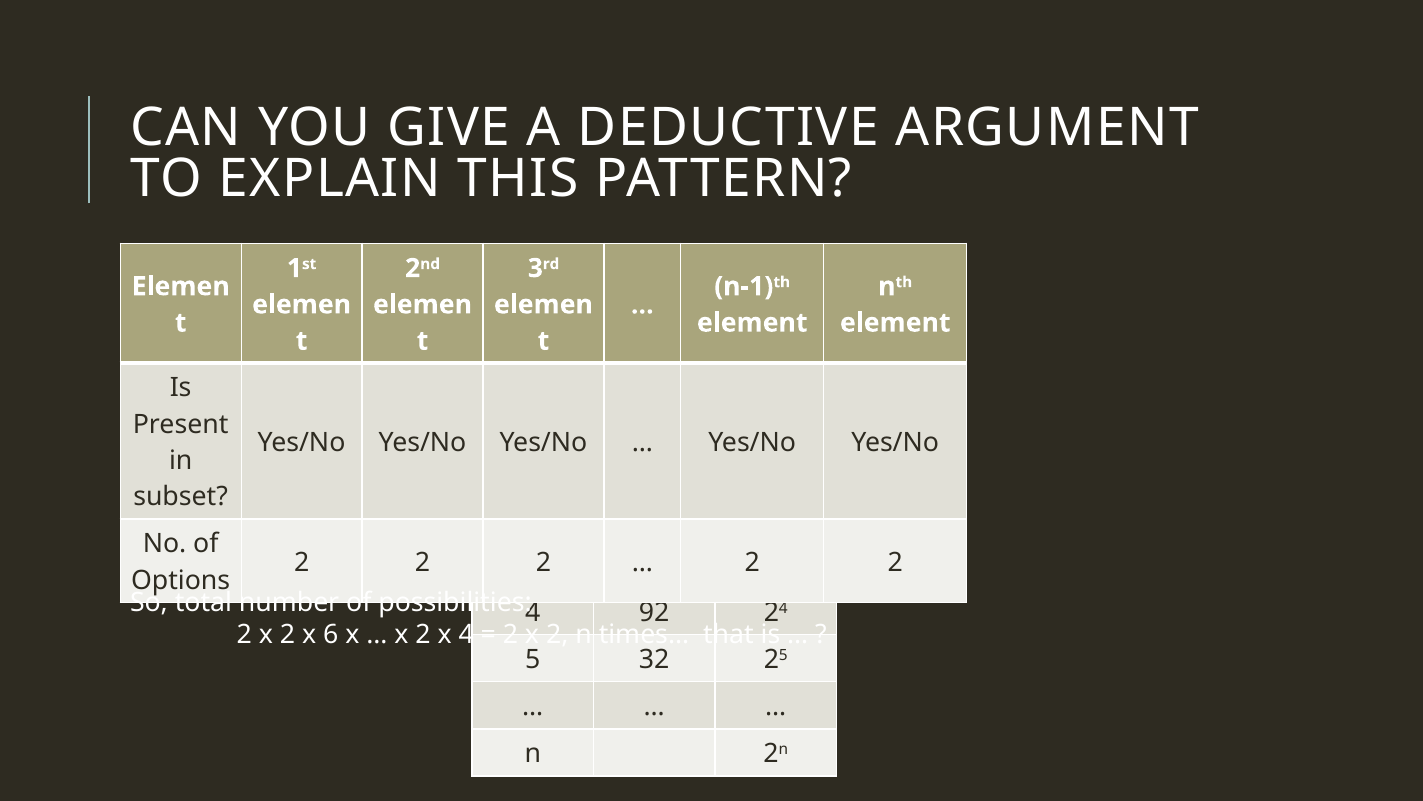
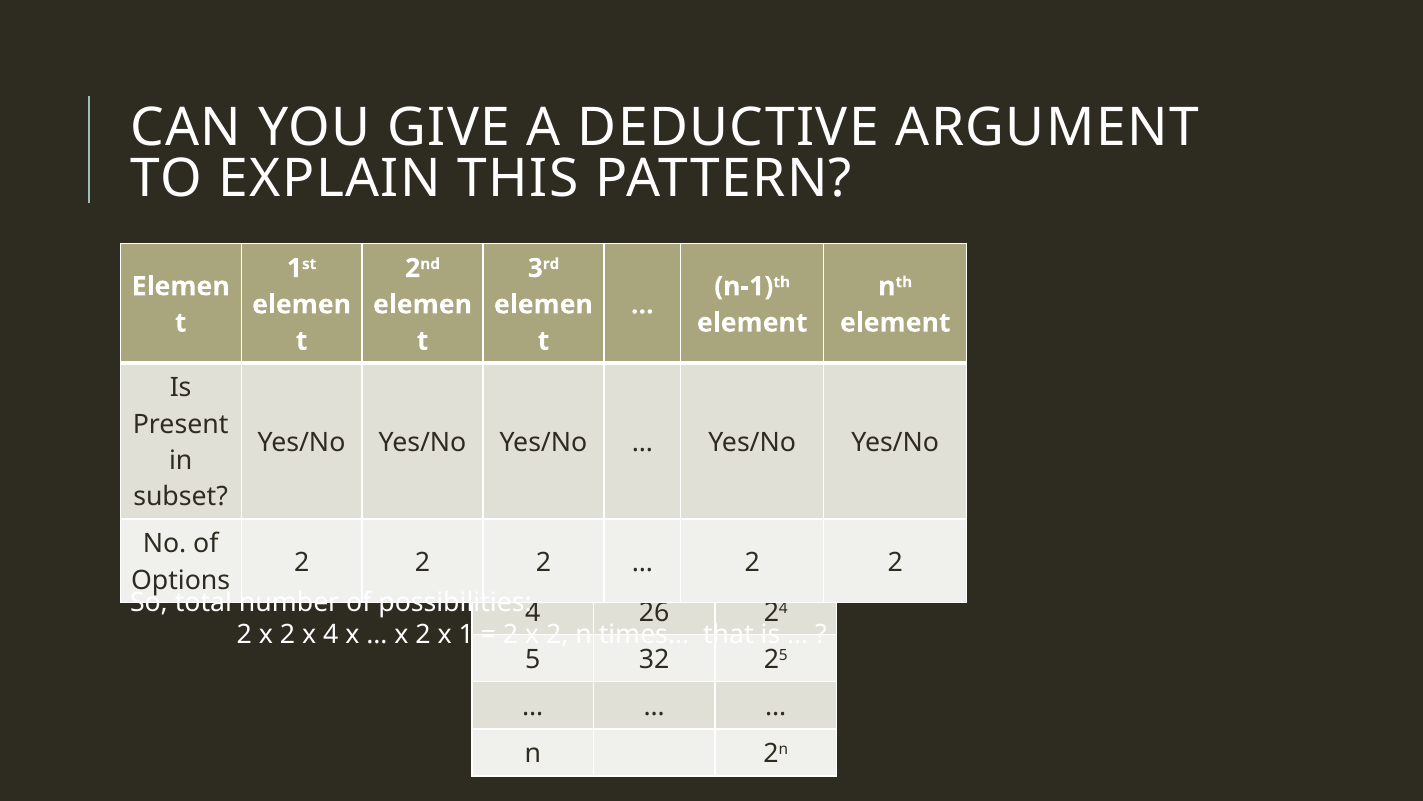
92: 92 -> 26
x 6: 6 -> 4
x 4: 4 -> 1
